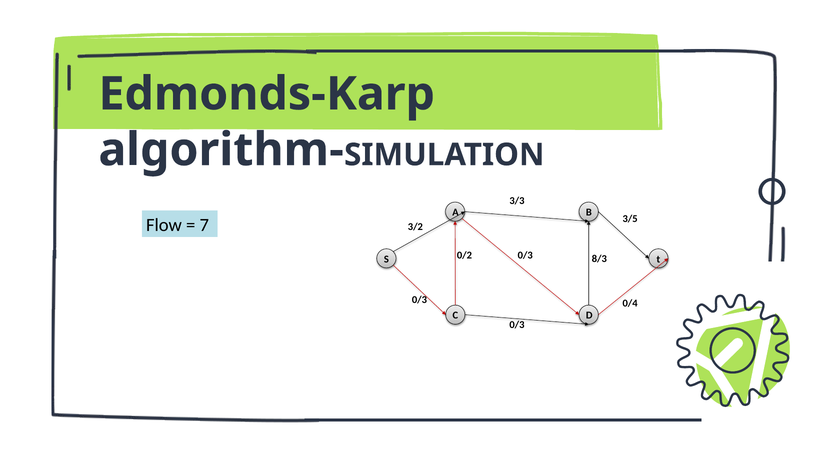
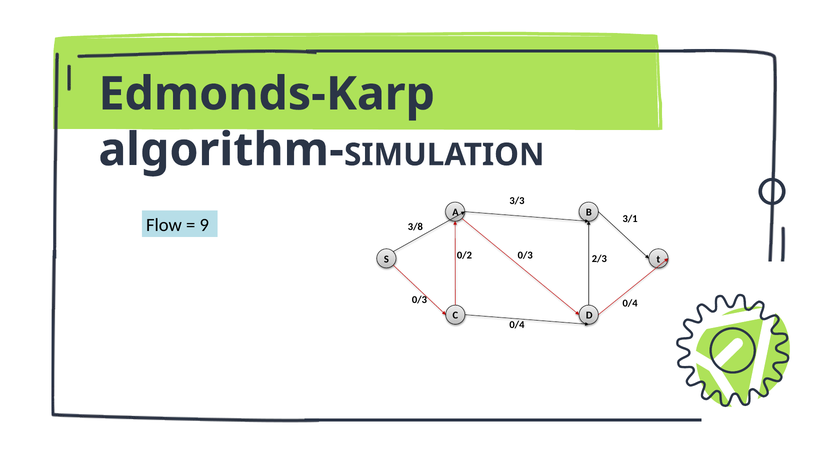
3/5: 3/5 -> 3/1
7: 7 -> 9
3/2: 3/2 -> 3/8
8/3: 8/3 -> 2/3
0/3 at (517, 325): 0/3 -> 0/4
